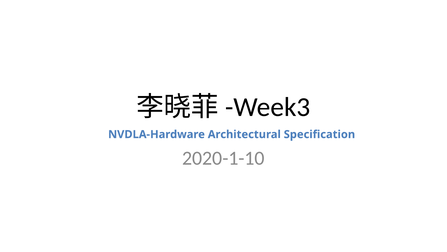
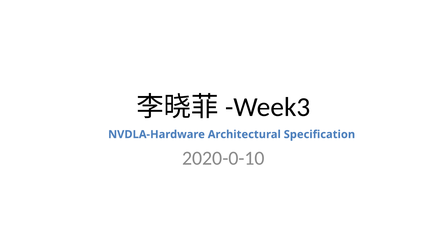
2020-1-10: 2020-1-10 -> 2020-0-10
